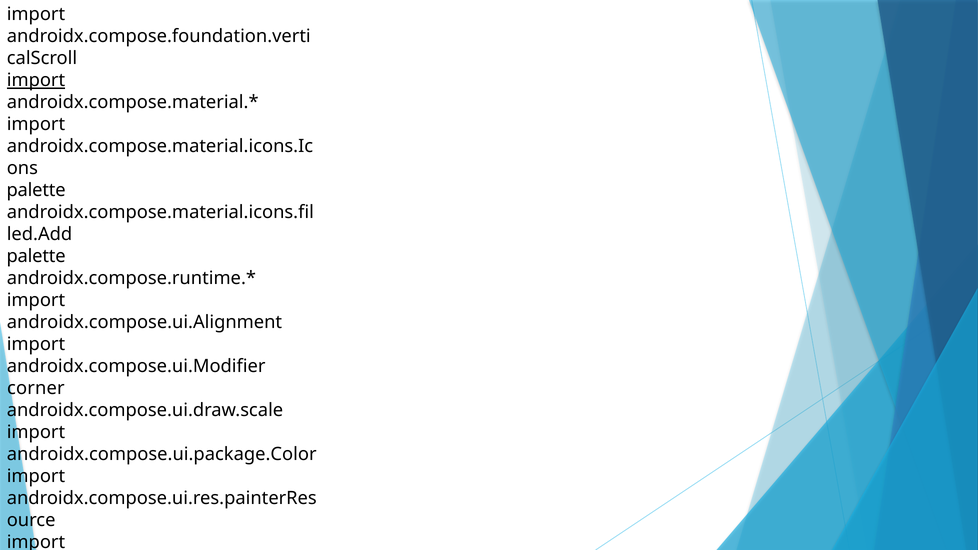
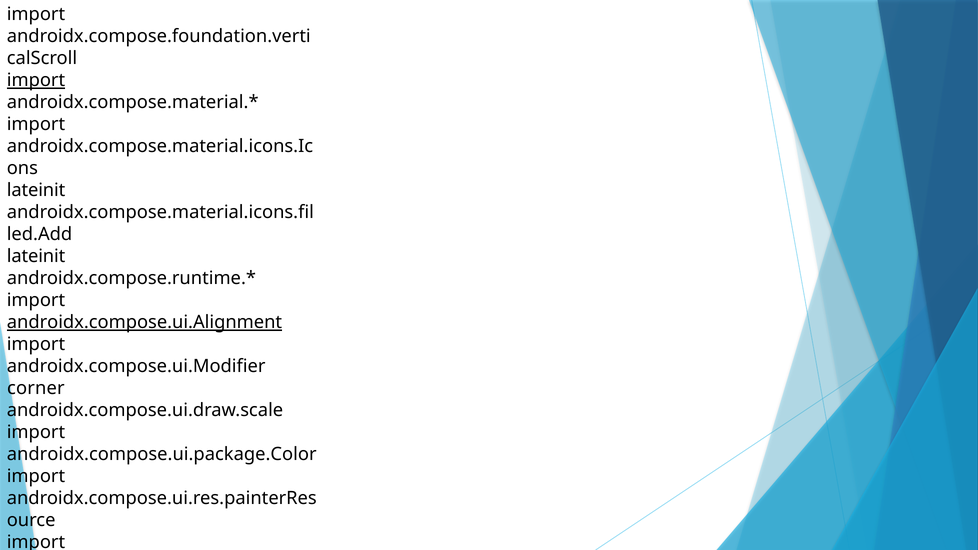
palette at (36, 190): palette -> lateinit
palette at (36, 256): palette -> lateinit
androidx.compose.ui.Alignment underline: none -> present
